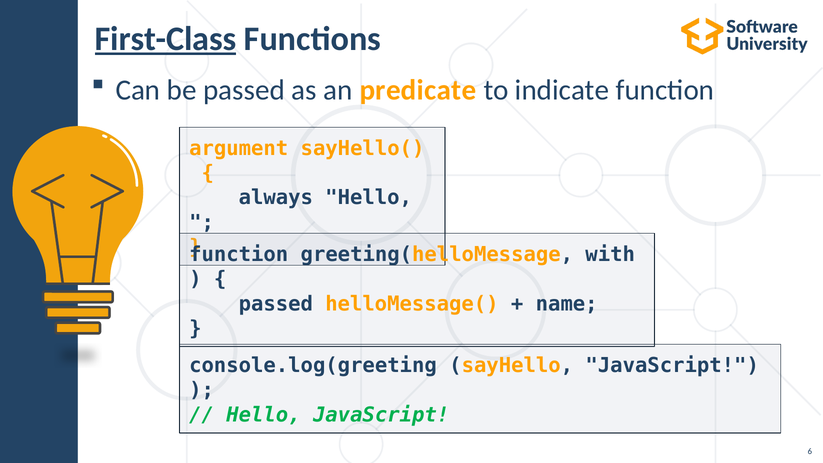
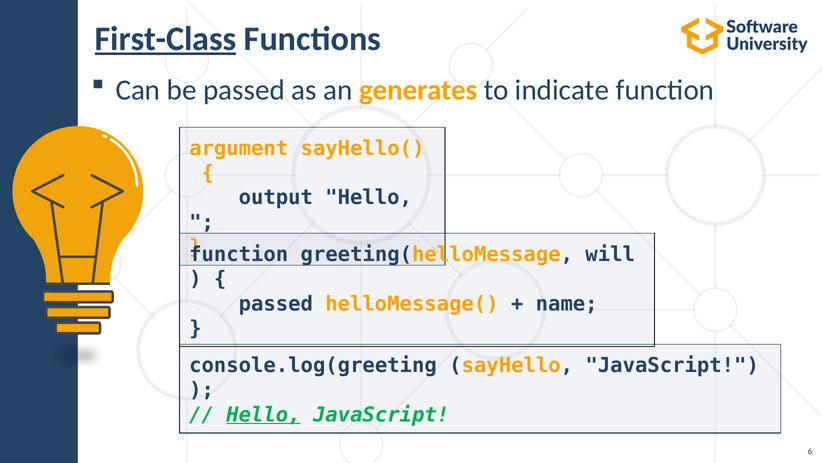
predicate: predicate -> generates
always: always -> output
with: with -> will
Hello at (263, 415) underline: none -> present
